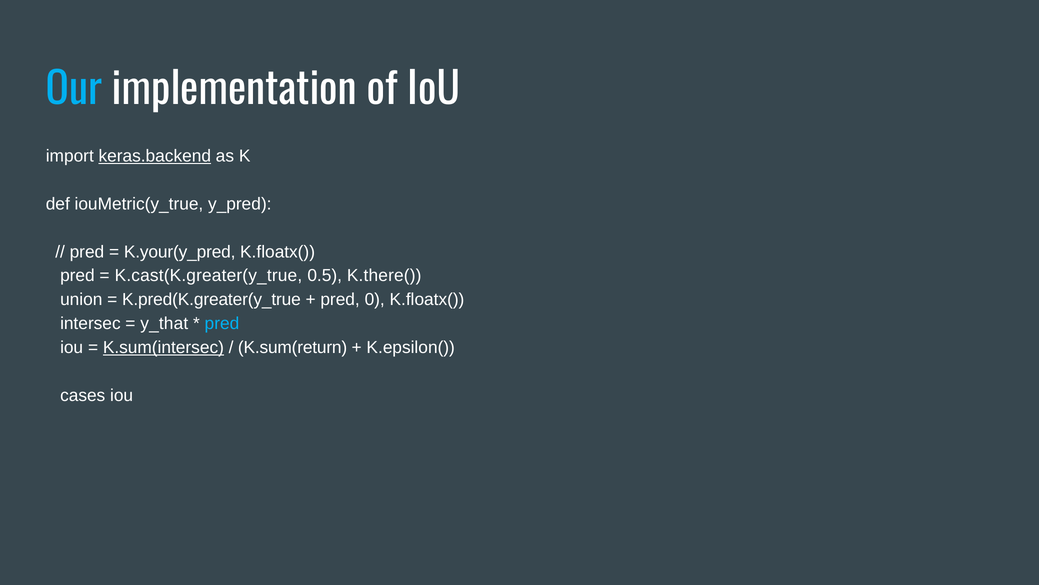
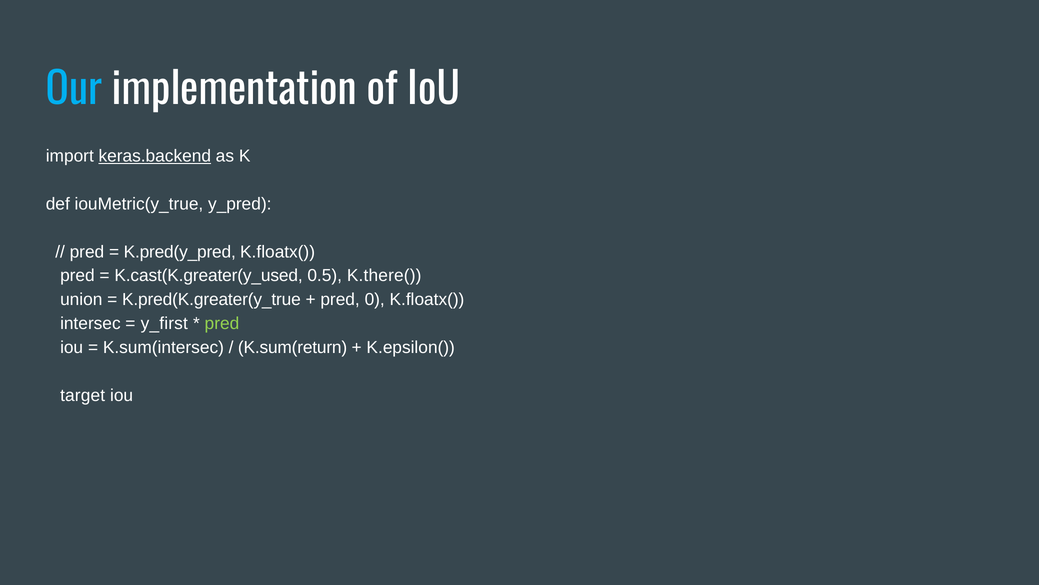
K.your(y_pred: K.your(y_pred -> K.pred(y_pred
K.cast(K.greater(y_true: K.cast(K.greater(y_true -> K.cast(K.greater(y_used
y_that: y_that -> y_first
pred at (222, 323) colour: light blue -> light green
K.sum(intersec underline: present -> none
cases: cases -> target
